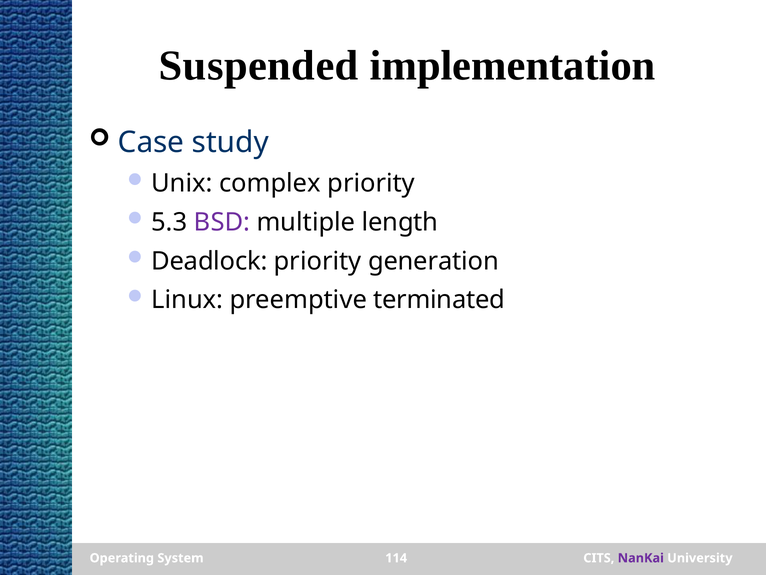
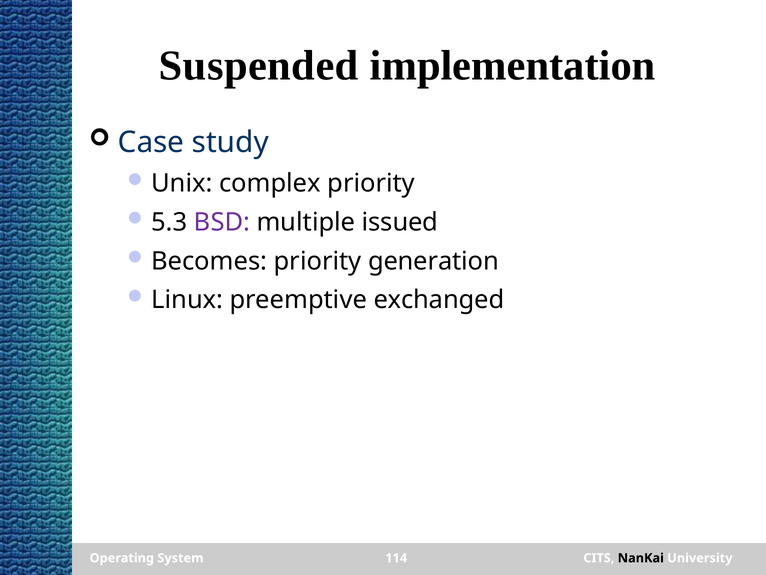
length: length -> issued
Deadlock: Deadlock -> Becomes
terminated: terminated -> exchanged
NanKai colour: purple -> black
